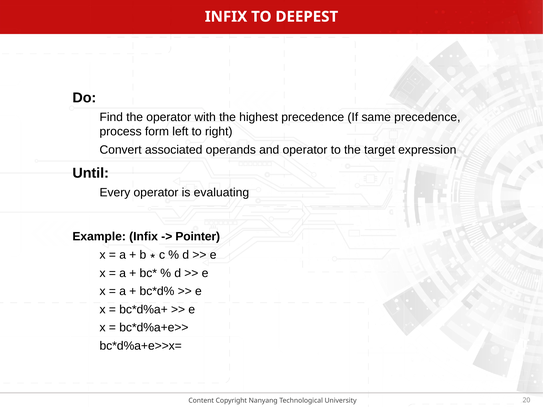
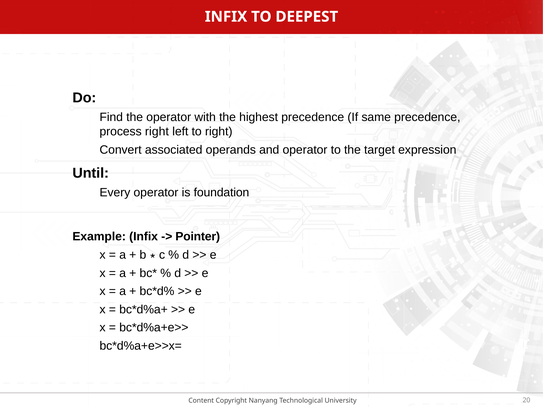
process form: form -> right
evaluating: evaluating -> foundation
